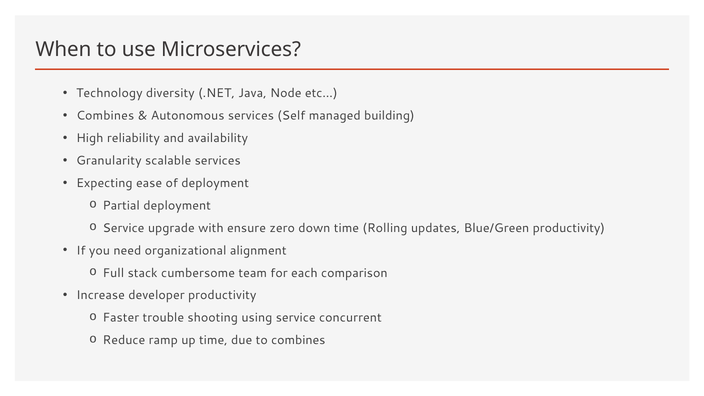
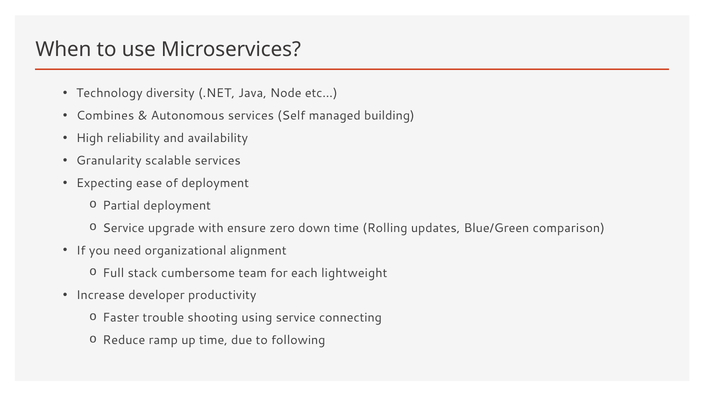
Blue/Green productivity: productivity -> comparison
comparison: comparison -> lightweight
concurrent: concurrent -> connecting
to combines: combines -> following
